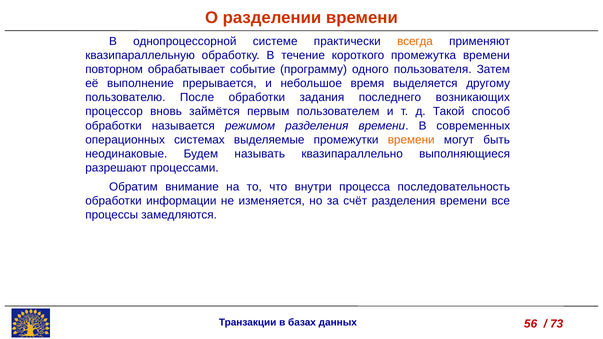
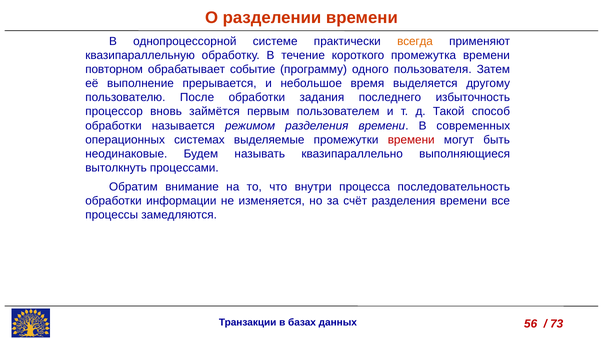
возникающих: возникающих -> избыточность
времени at (411, 140) colour: orange -> red
разрешают: разрешают -> вытолкнуть
